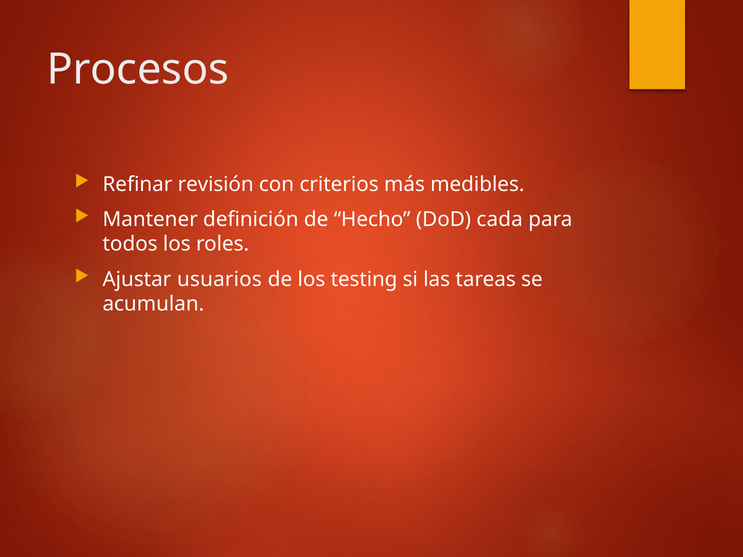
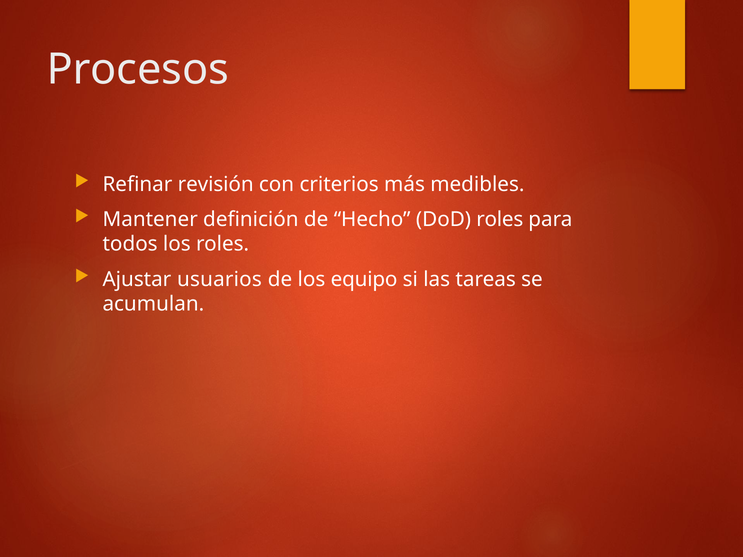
DoD cada: cada -> roles
testing: testing -> equipo
